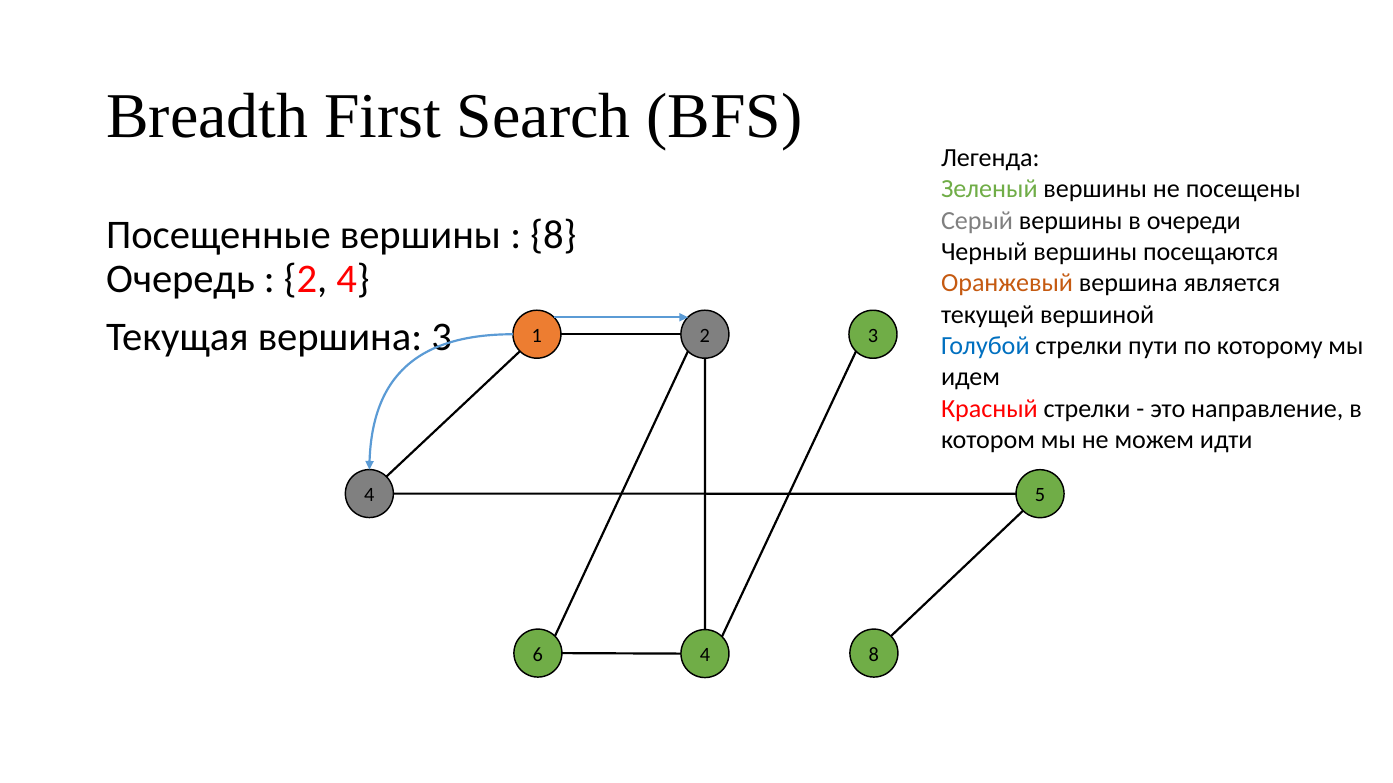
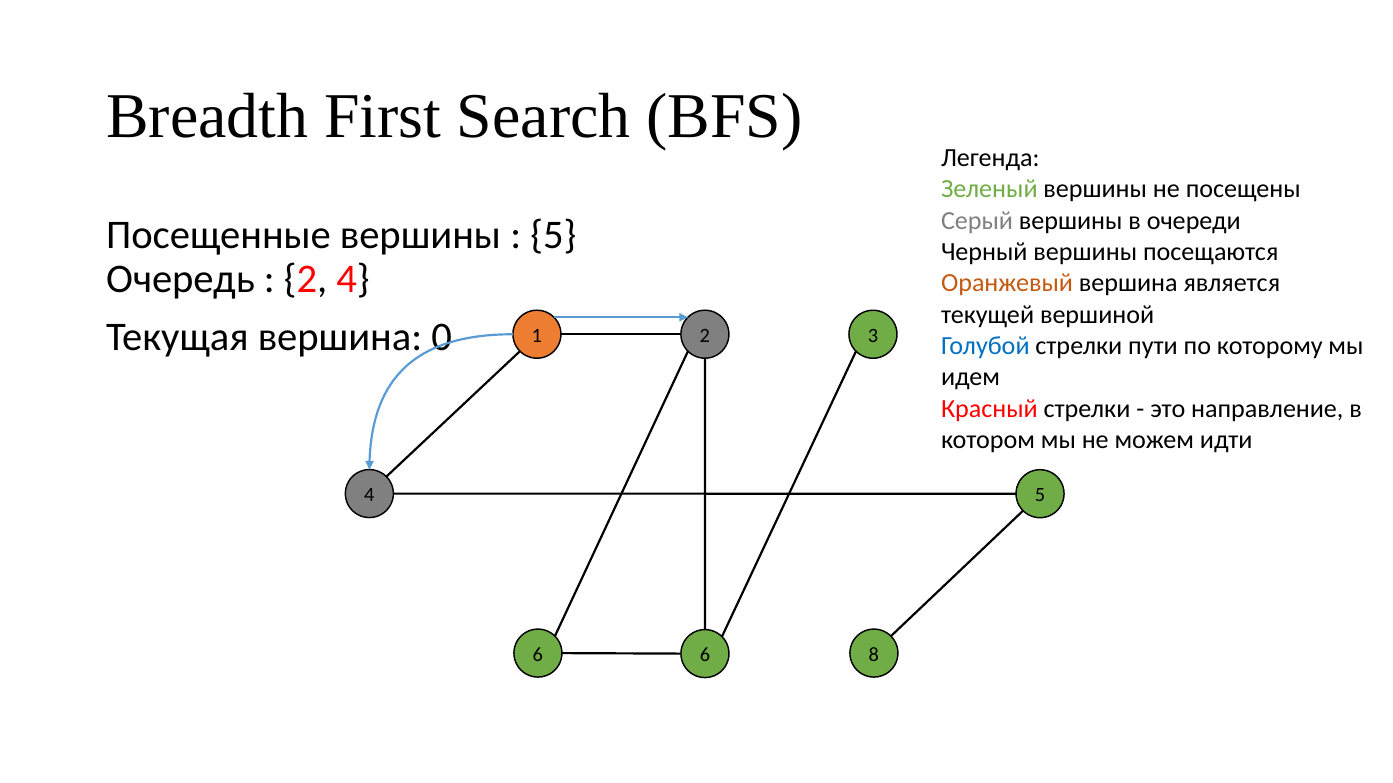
8 at (553, 236): 8 -> 5
вершина 3: 3 -> 0
6 4: 4 -> 6
